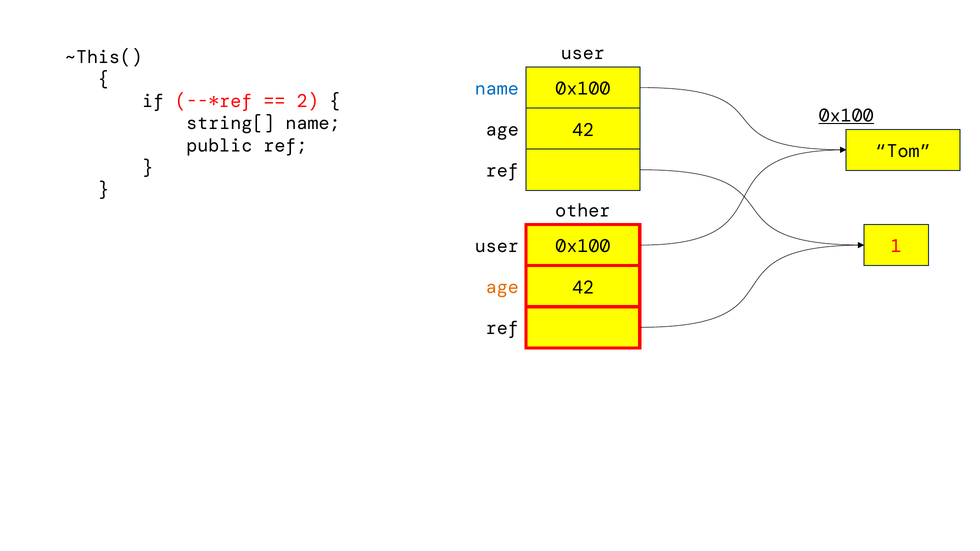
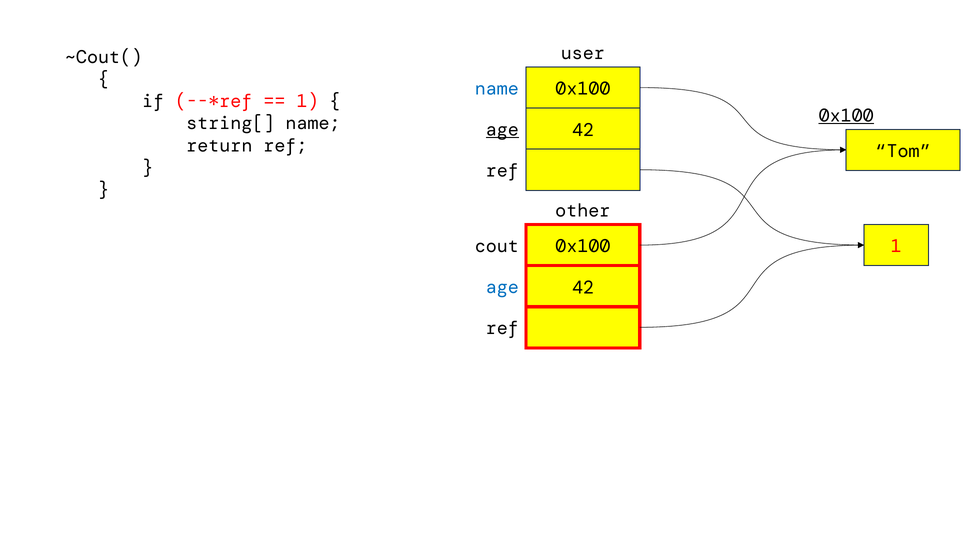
~This(: ~This( -> ~Cout(
2 at (308, 101): 2 -> 1
age at (502, 130) underline: none -> present
public: public -> return
user at (497, 246): user -> cout
age at (502, 287) colour: orange -> blue
